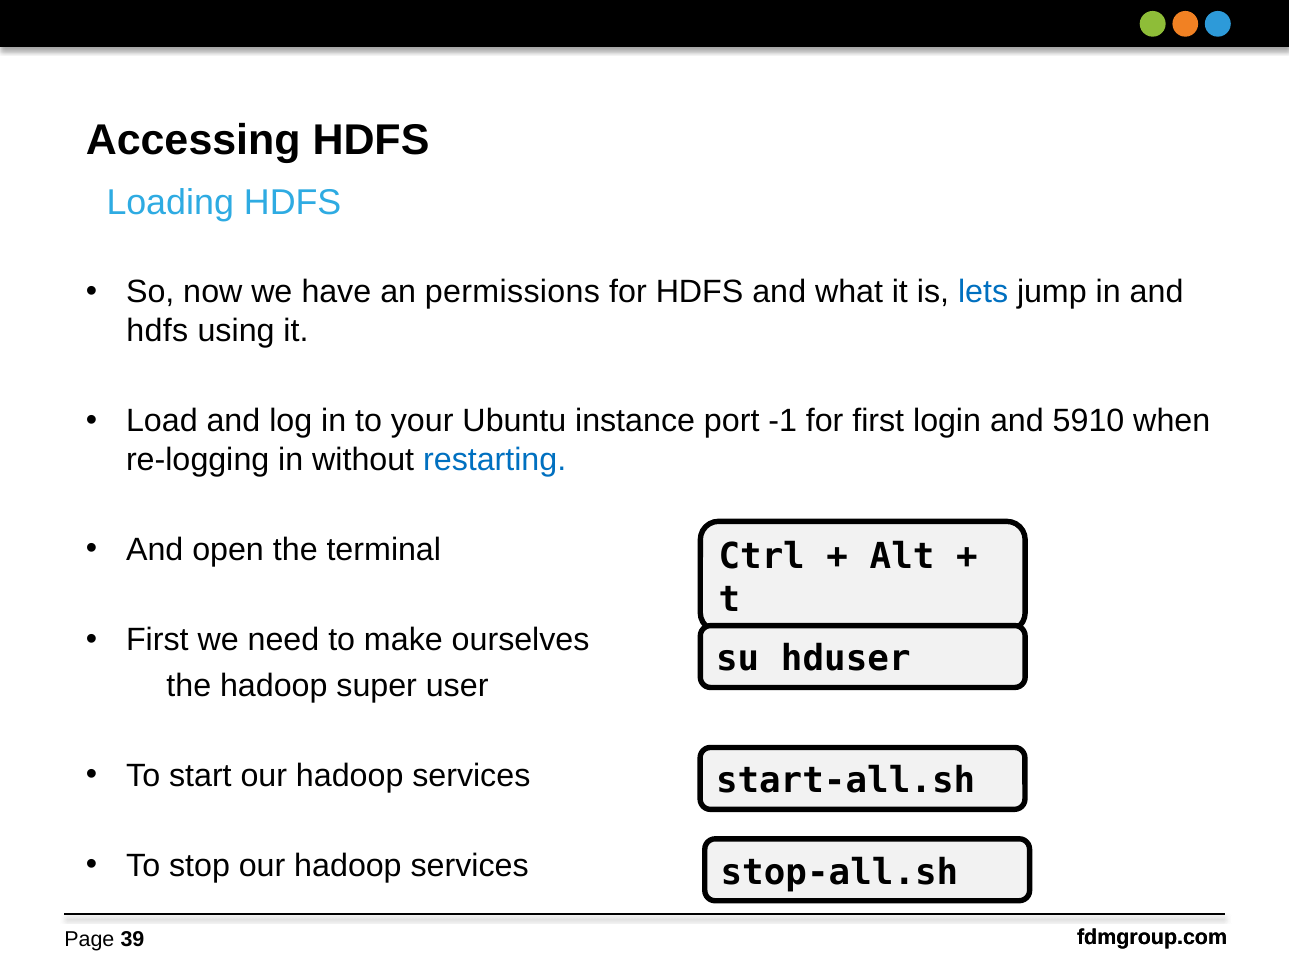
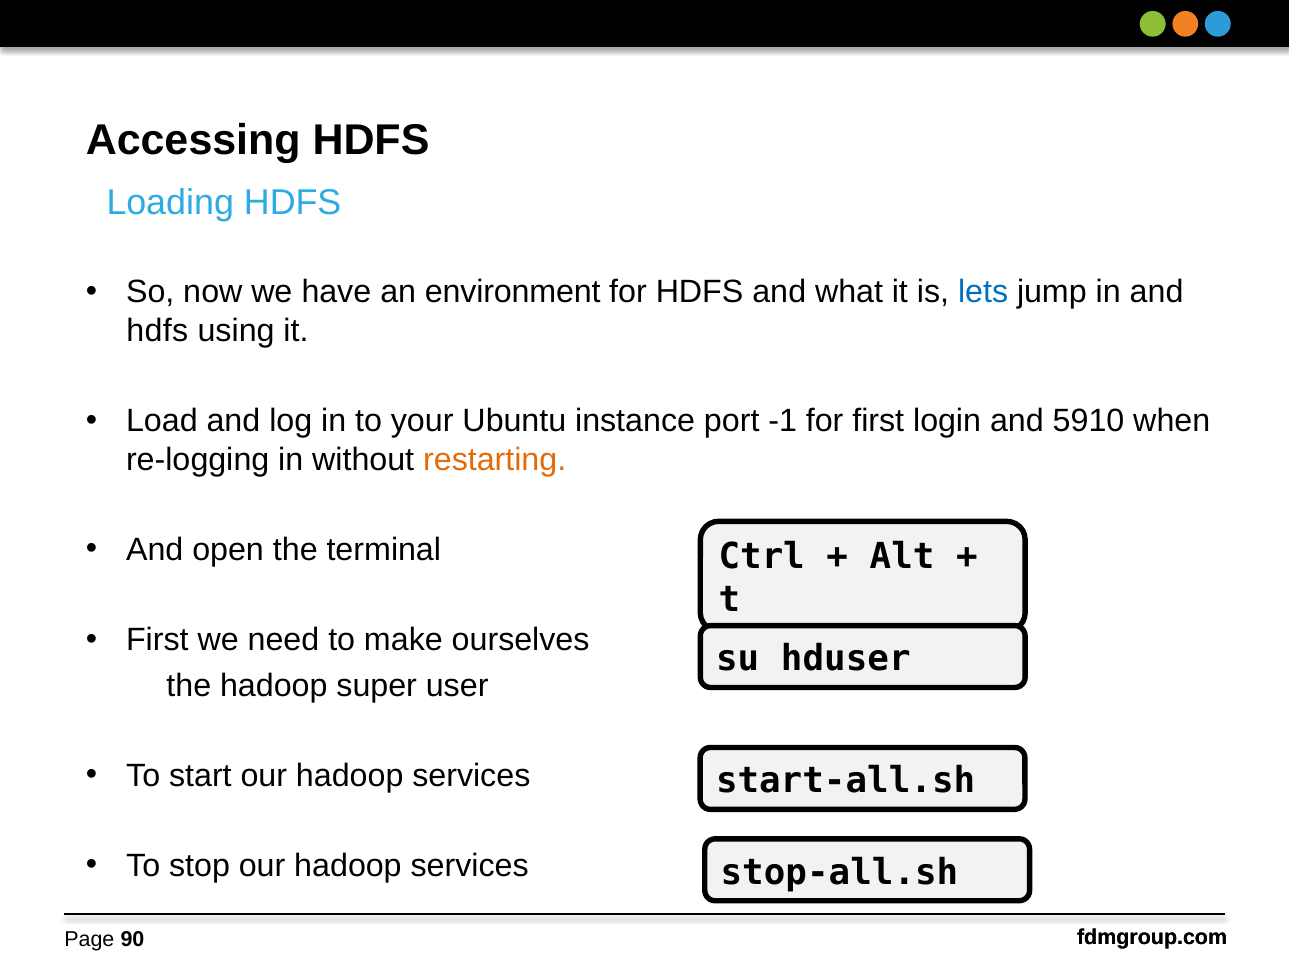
permissions: permissions -> environment
restarting colour: blue -> orange
39: 39 -> 90
